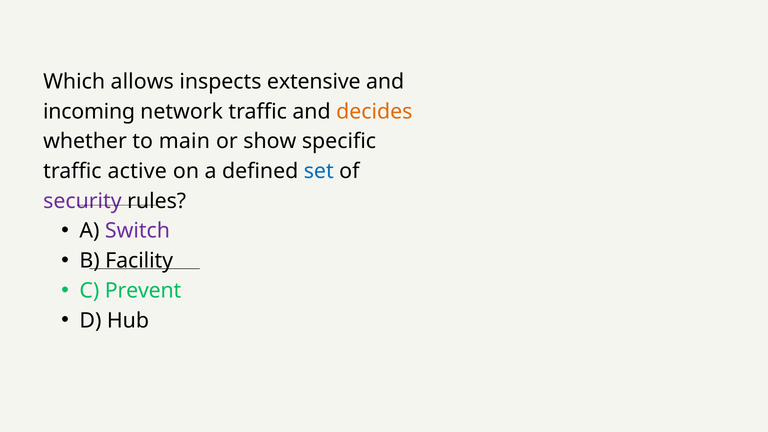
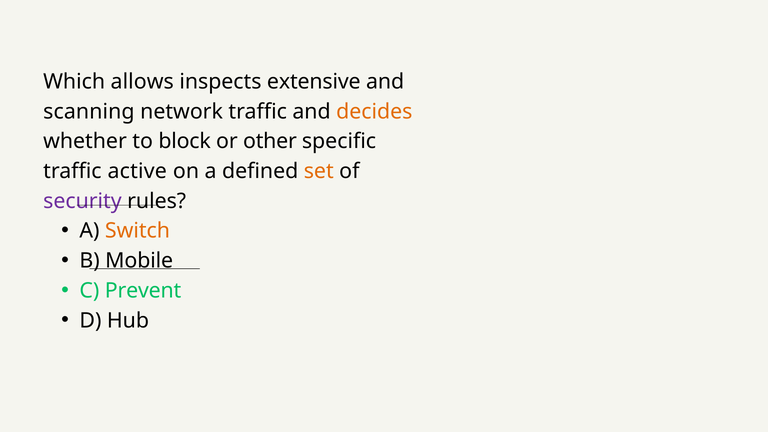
incoming: incoming -> scanning
main: main -> block
show: show -> other
set colour: blue -> orange
Switch colour: purple -> orange
Facility: Facility -> Mobile
